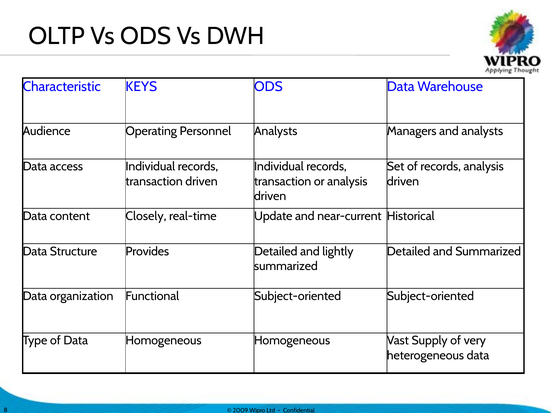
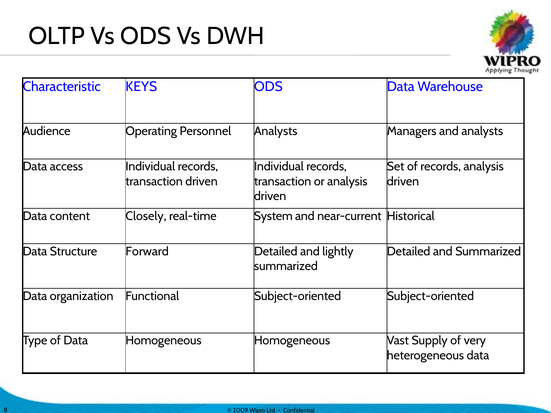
Update: Update -> System
Provides: Provides -> Forward
